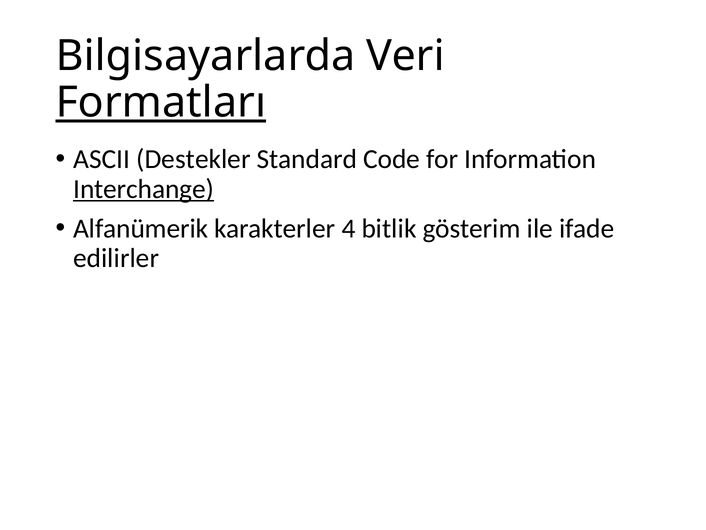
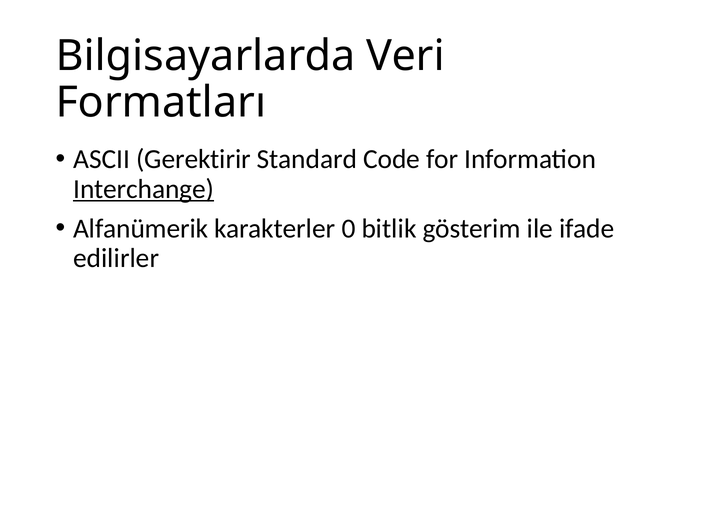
Formatları underline: present -> none
Destekler: Destekler -> Gerektirir
4: 4 -> 0
